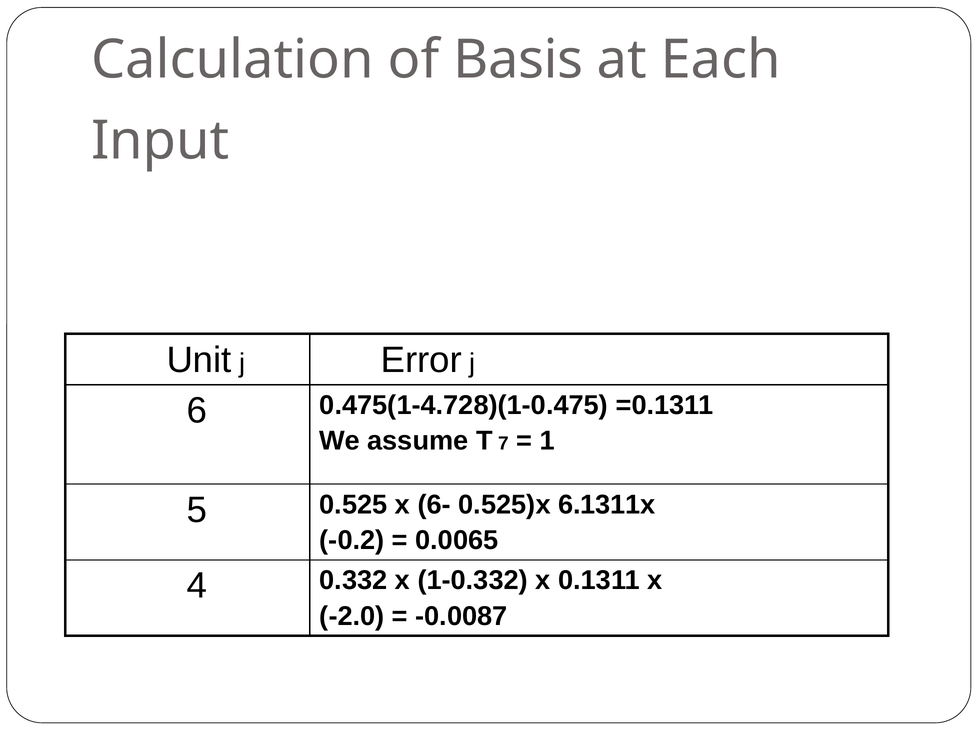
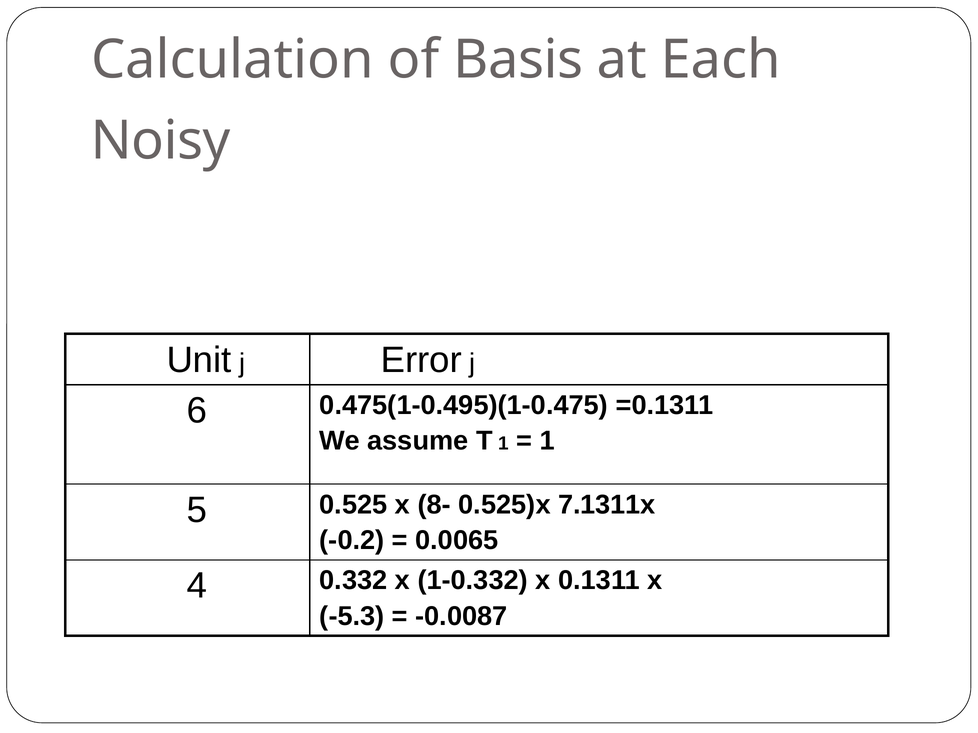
Input: Input -> Noisy
0.475(1-4.728)(1-0.475: 0.475(1-4.728)(1-0.475 -> 0.475(1-0.495)(1-0.475
T 7: 7 -> 1
6-: 6- -> 8-
6.1311x: 6.1311x -> 7.1311x
-2.0: -2.0 -> -5.3
